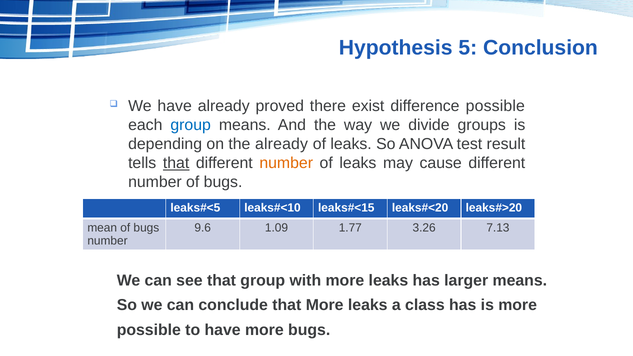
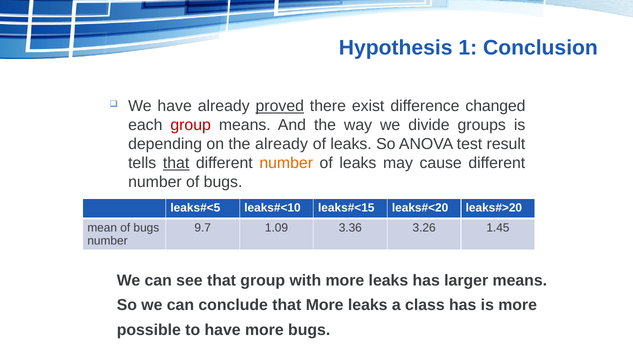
5: 5 -> 1
proved underline: none -> present
difference possible: possible -> changed
group at (191, 125) colour: blue -> red
9.6: 9.6 -> 9.7
1.77: 1.77 -> 3.36
7.13: 7.13 -> 1.45
